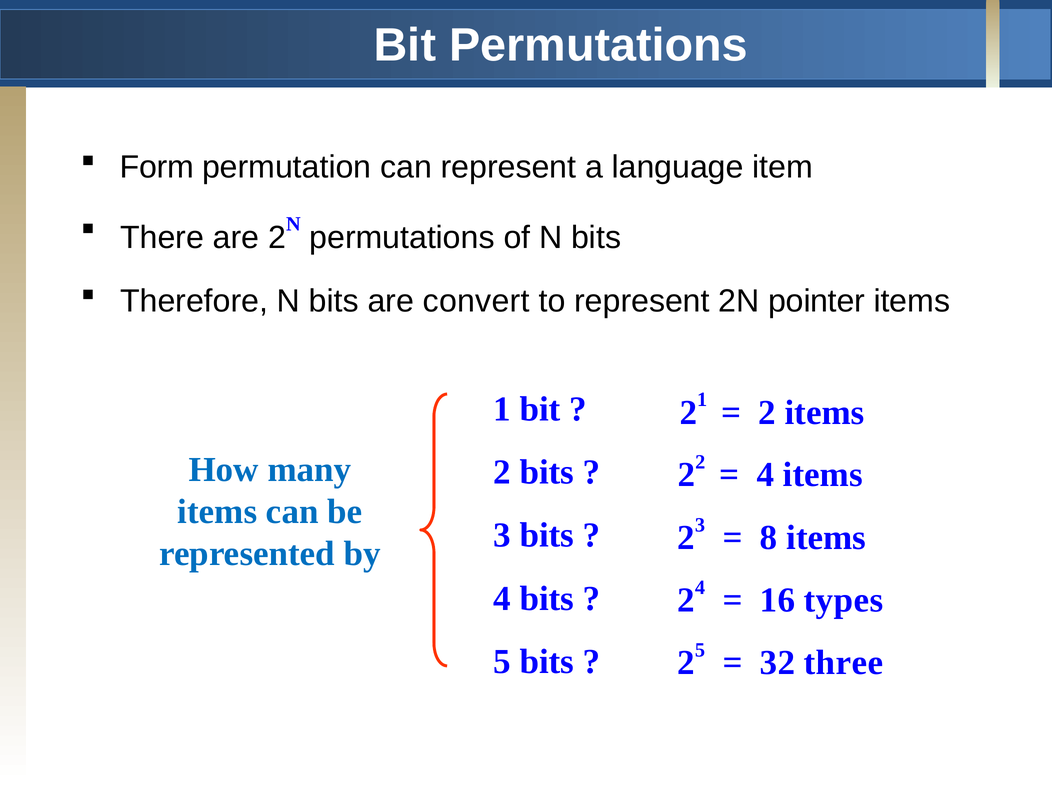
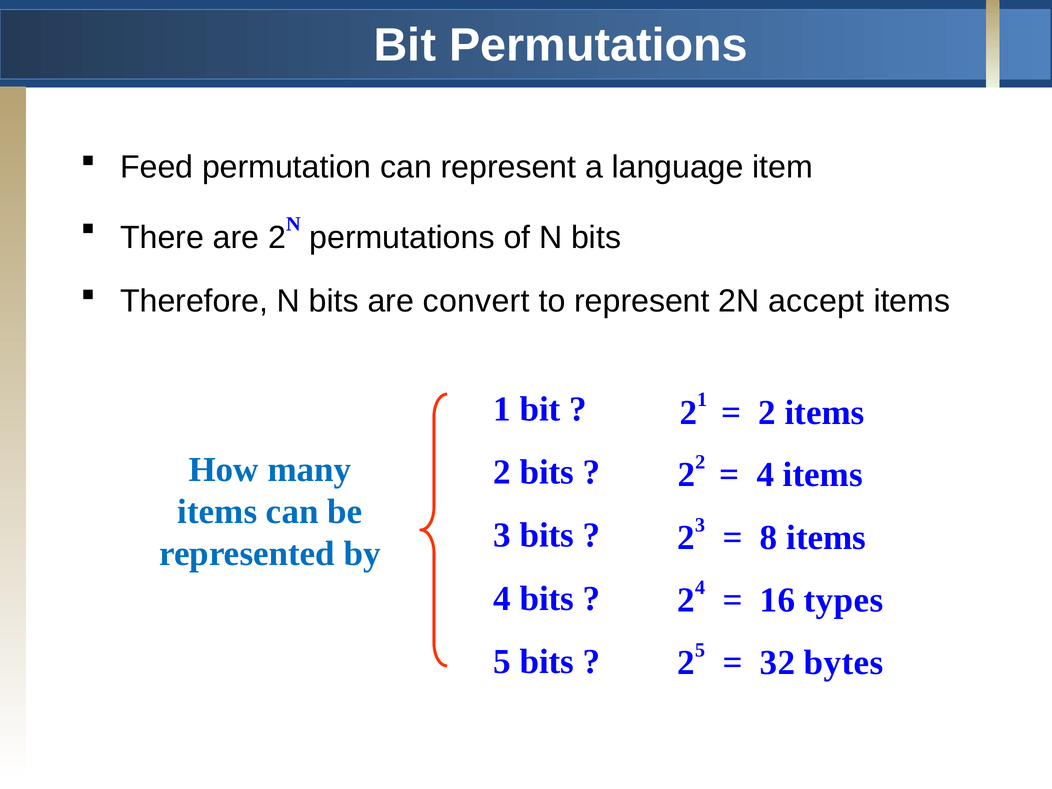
Form: Form -> Feed
pointer: pointer -> accept
three: three -> bytes
